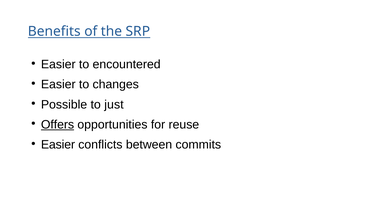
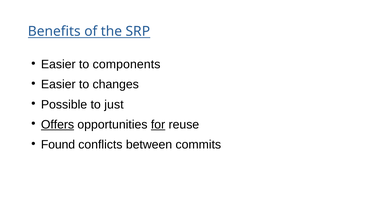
encountered: encountered -> components
for underline: none -> present
Easier at (58, 145): Easier -> Found
